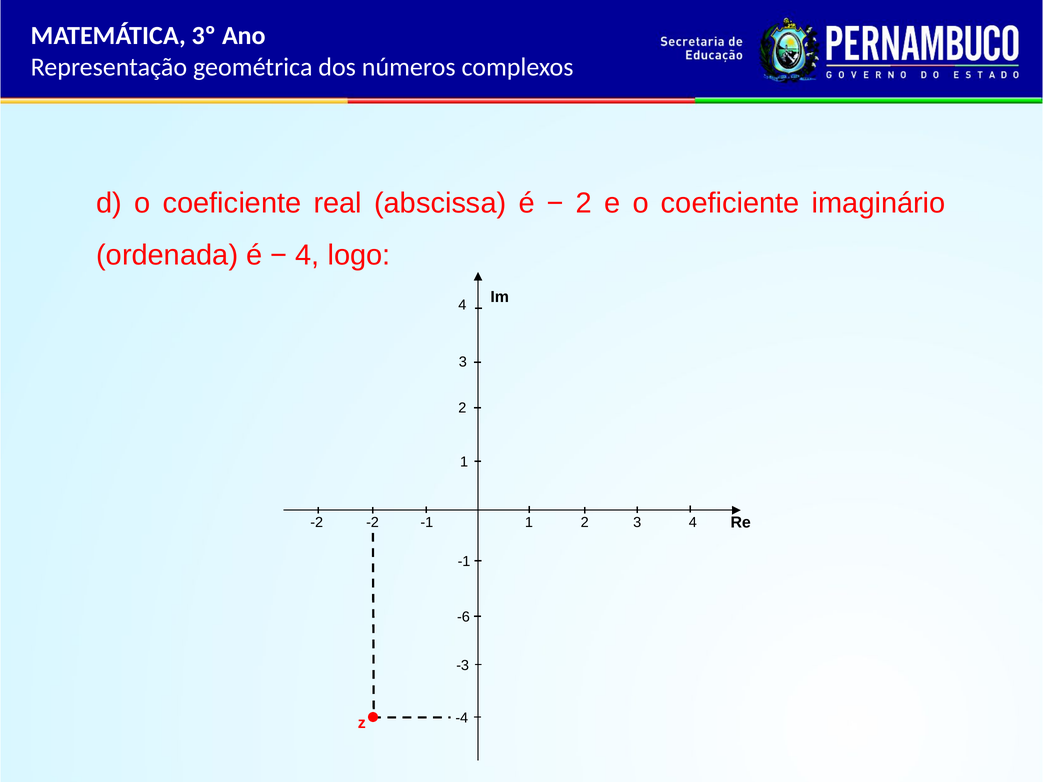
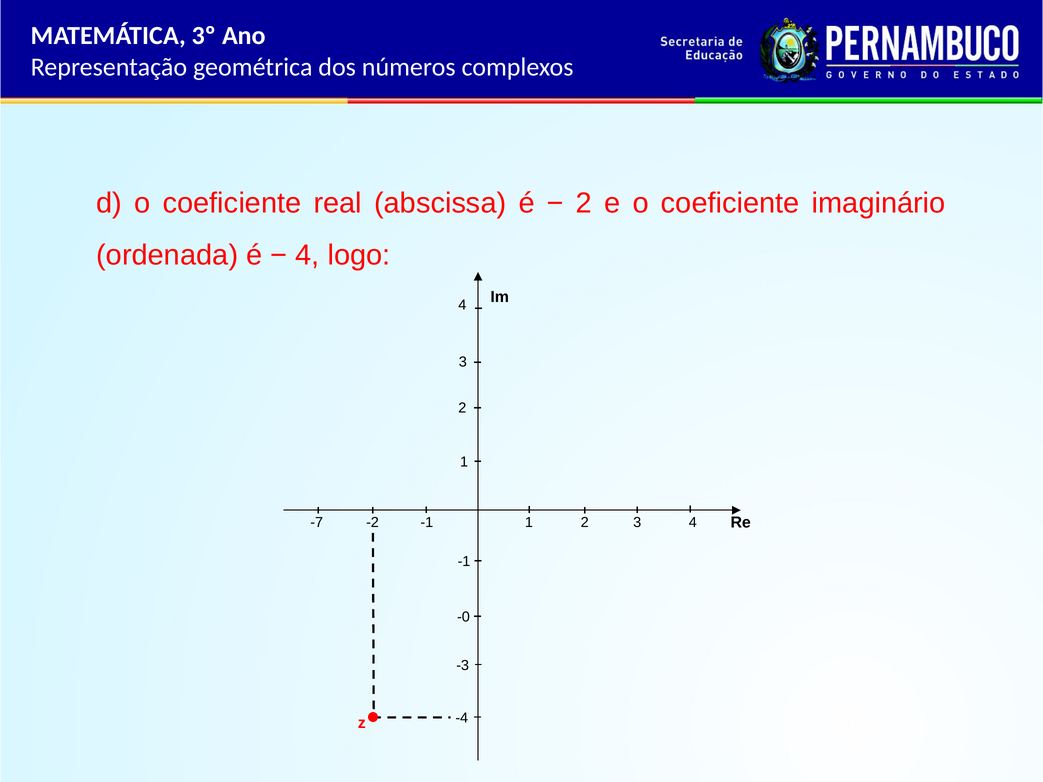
-2 at (317, 523): -2 -> -7
-6: -6 -> -0
